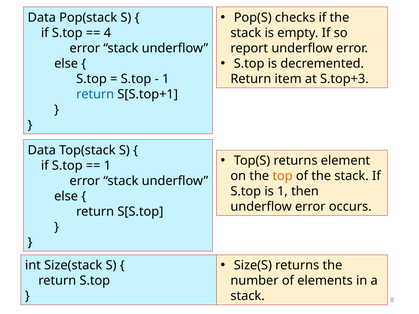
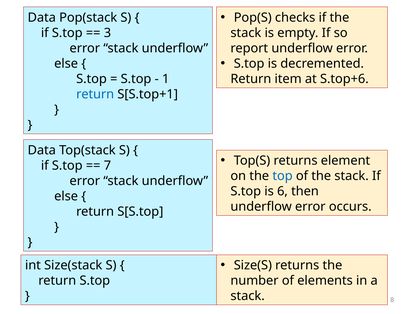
4: 4 -> 3
S.top+3: S.top+3 -> S.top+6
1 at (107, 166): 1 -> 7
top colour: orange -> blue
is 1: 1 -> 6
